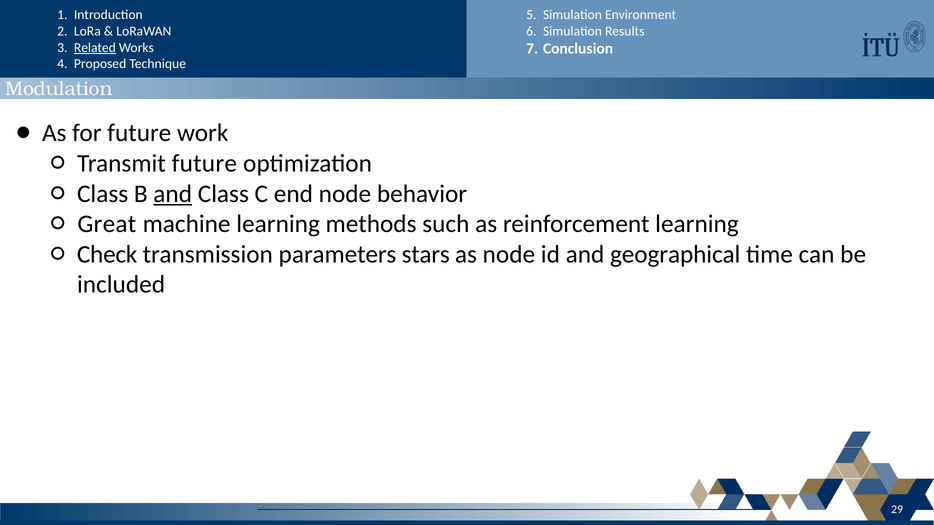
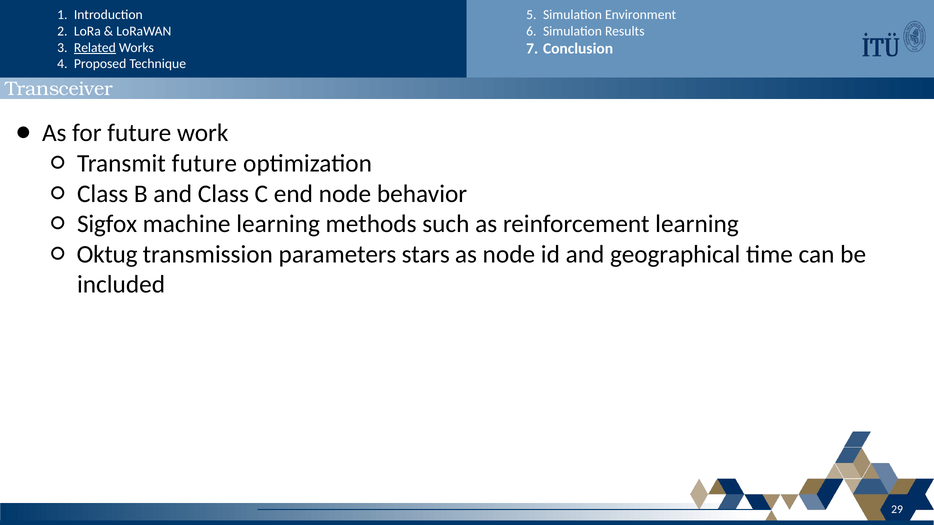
Modulation: Modulation -> Transceiver
and at (173, 194) underline: present -> none
Great: Great -> Sigfox
Check: Check -> Oktug
